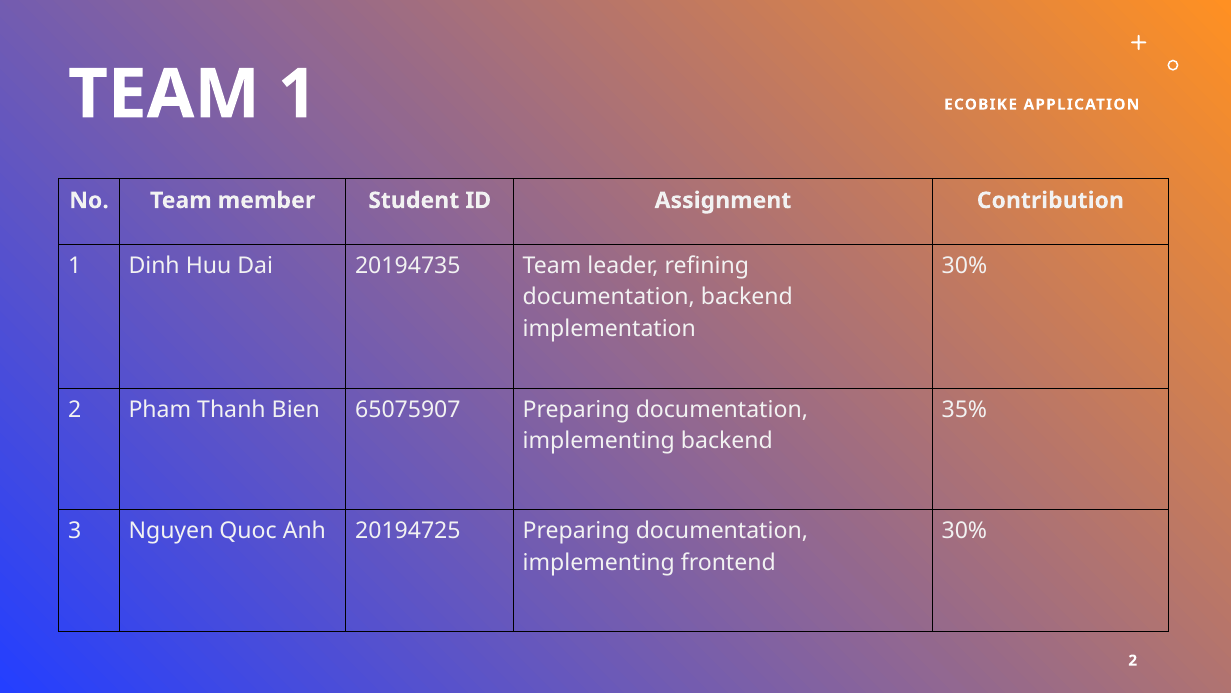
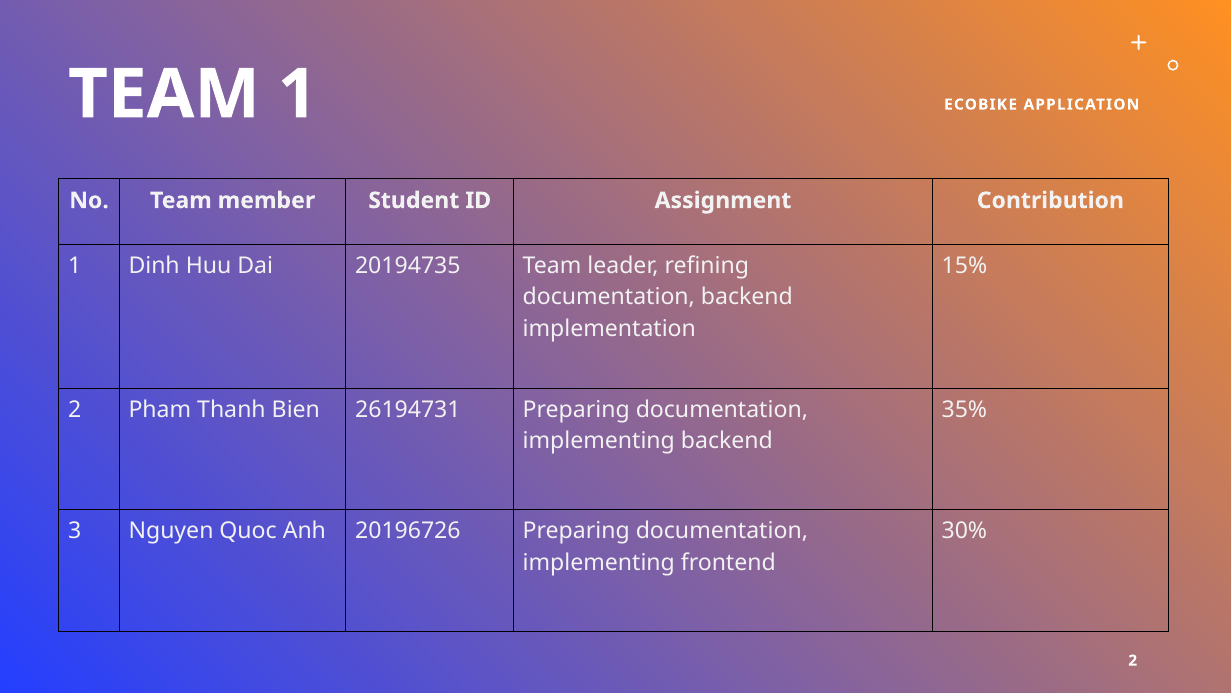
30% at (964, 266): 30% -> 15%
65075907: 65075907 -> 26194731
20194725: 20194725 -> 20196726
